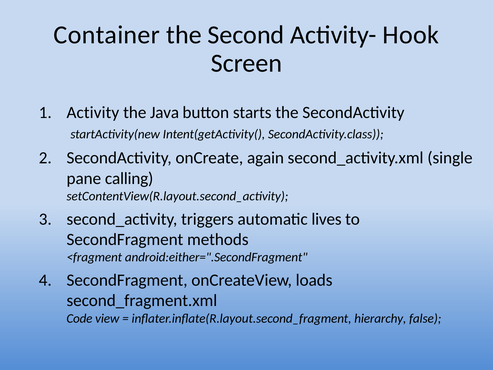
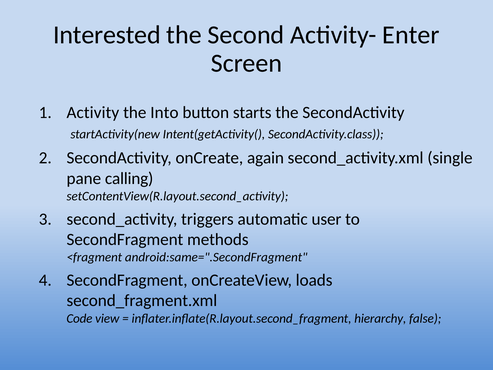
Container: Container -> Interested
Hook: Hook -> Enter
Java: Java -> Into
lives: lives -> user
android:either=".SecondFragment: android:either=".SecondFragment -> android:same=".SecondFragment
